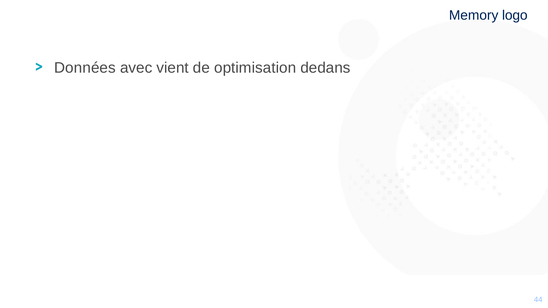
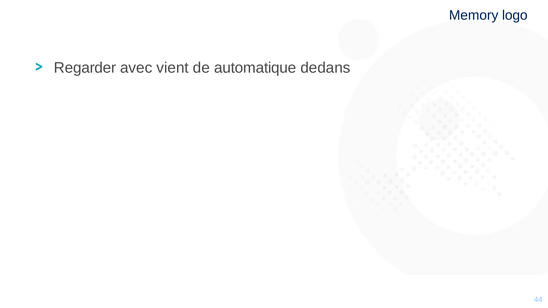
Données: Données -> Regarder
optimisation: optimisation -> automatique
